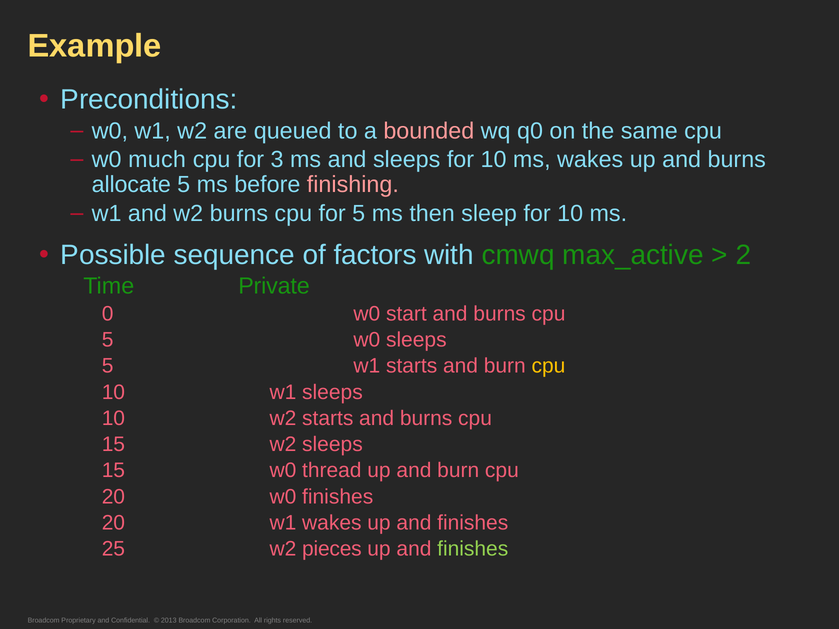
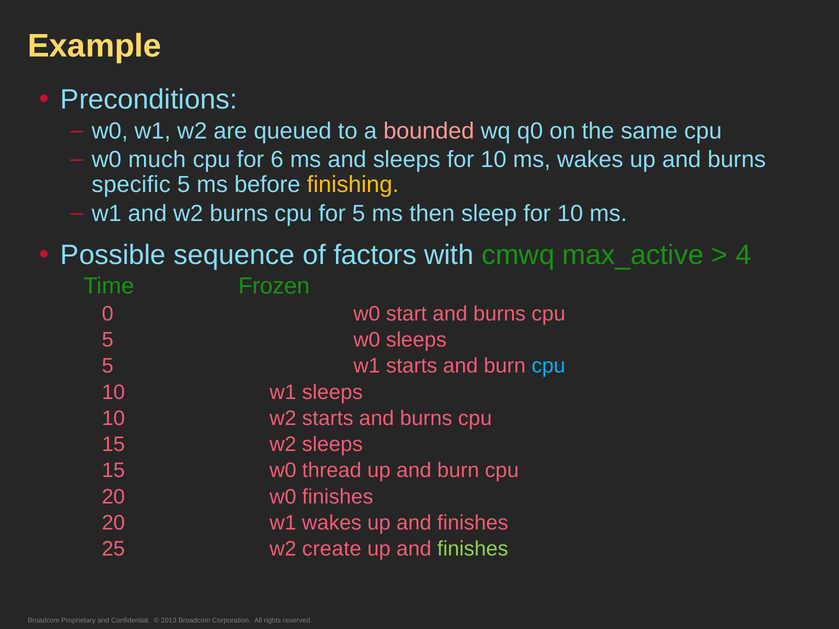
3: 3 -> 6
allocate: allocate -> specific
finishing colour: pink -> yellow
2: 2 -> 4
Private: Private -> Frozen
cpu at (548, 366) colour: yellow -> light blue
pieces: pieces -> create
